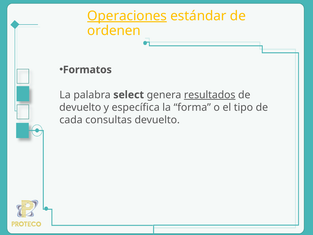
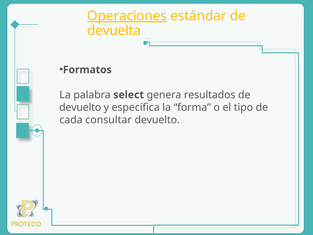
ordenen: ordenen -> devuelta
resultados underline: present -> none
consultas: consultas -> consultar
